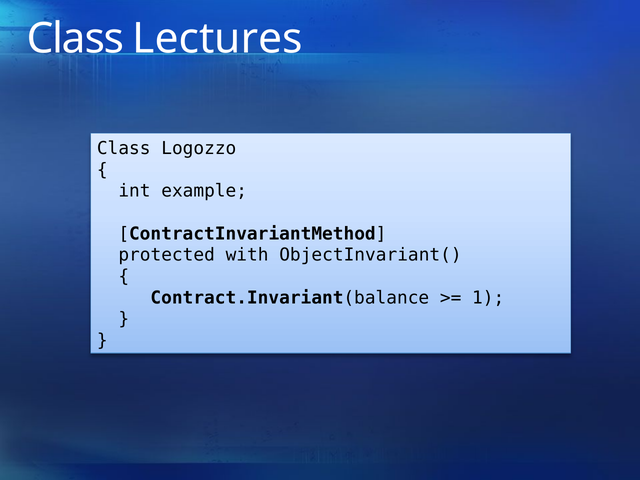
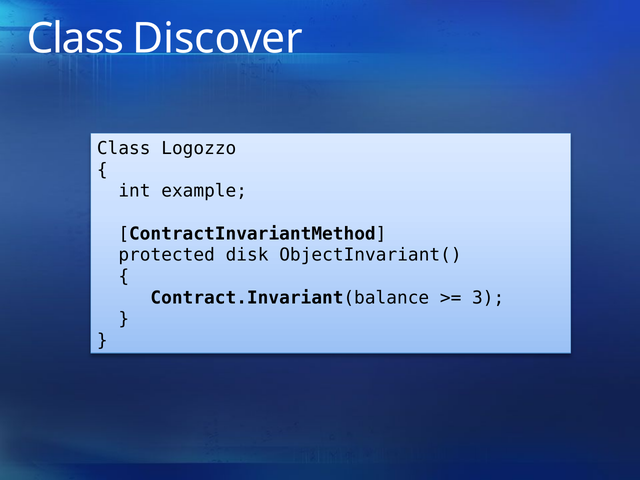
Lectures: Lectures -> Discover
with: with -> disk
1: 1 -> 3
